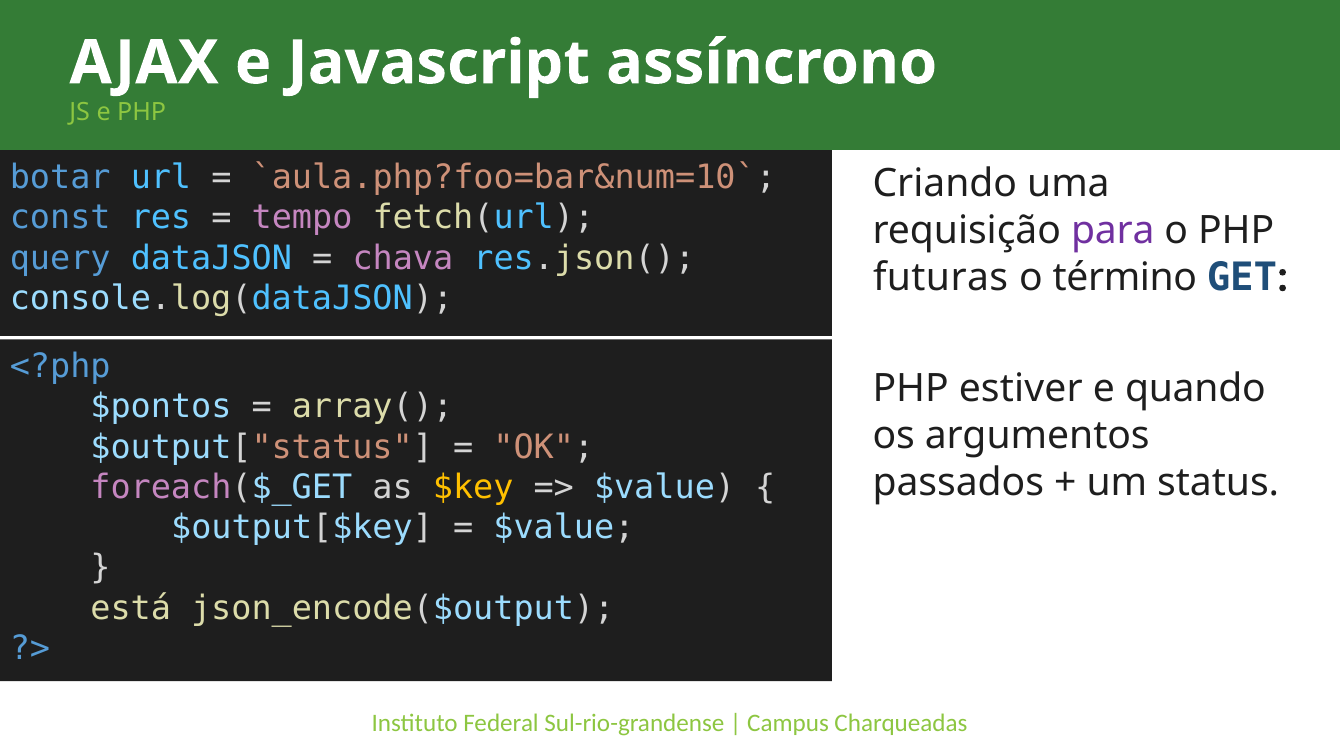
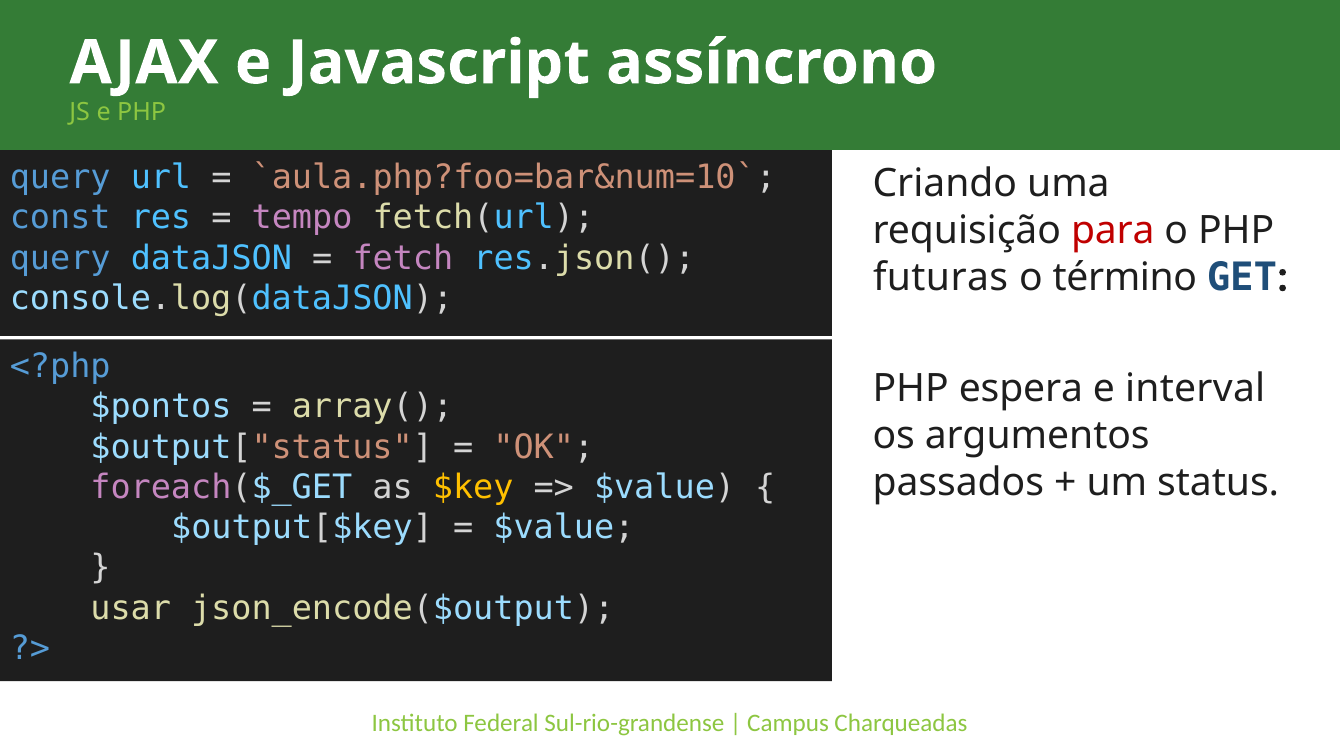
botar at (60, 178): botar -> query
para colour: purple -> red
chava: chava -> fetch
estiver: estiver -> espera
quando: quando -> interval
está: está -> usar
